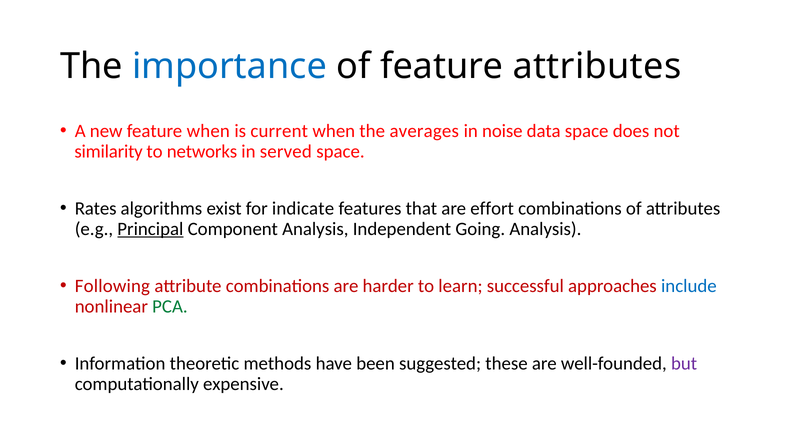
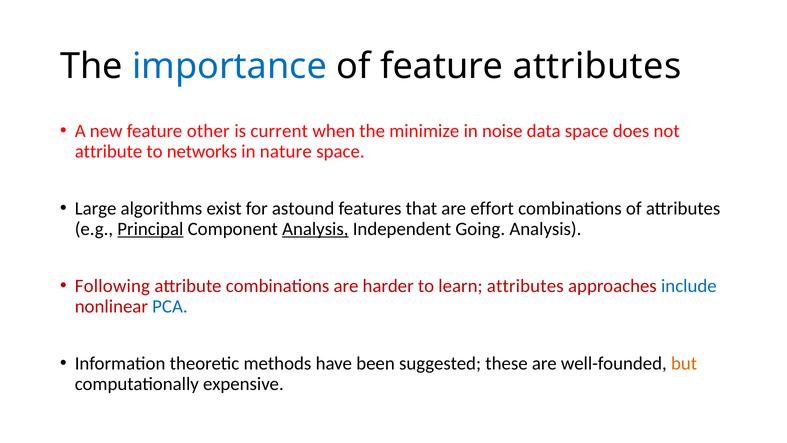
feature when: when -> other
averages: averages -> minimize
similarity at (109, 151): similarity -> attribute
served: served -> nature
Rates: Rates -> Large
indicate: indicate -> astound
Analysis at (315, 229) underline: none -> present
learn successful: successful -> attributes
PCA colour: green -> blue
but colour: purple -> orange
